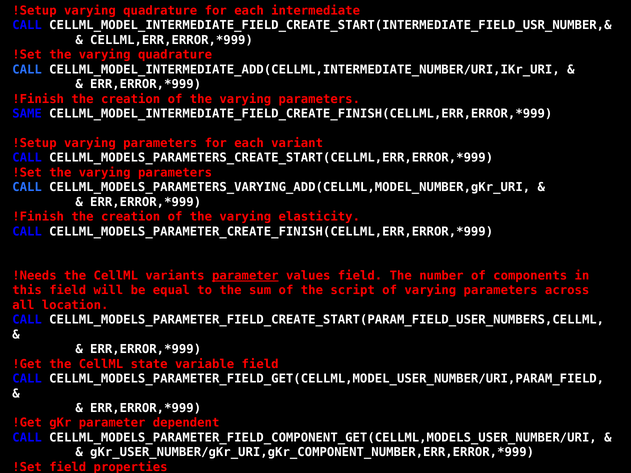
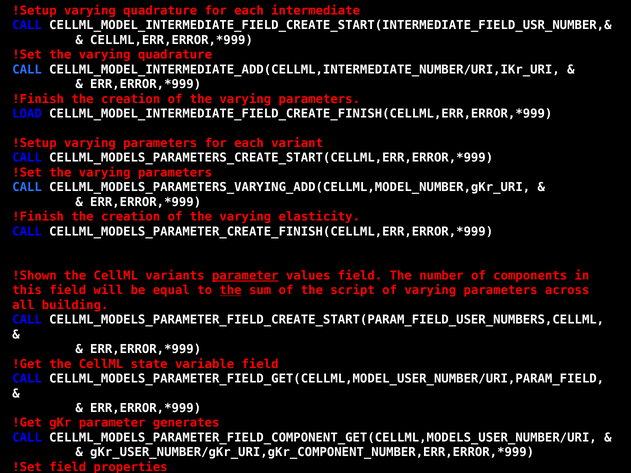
SAME: SAME -> LOAD
!Needs: !Needs -> !Shown
the at (231, 291) underline: none -> present
location: location -> building
dependent: dependent -> generates
